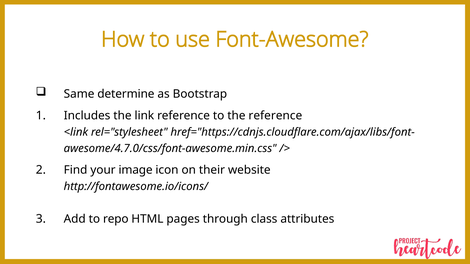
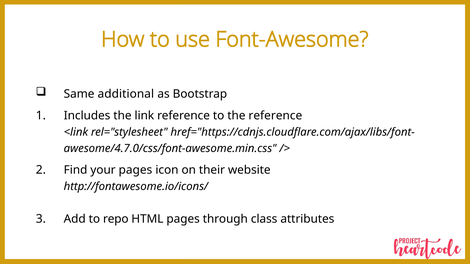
determine: determine -> additional
your image: image -> pages
